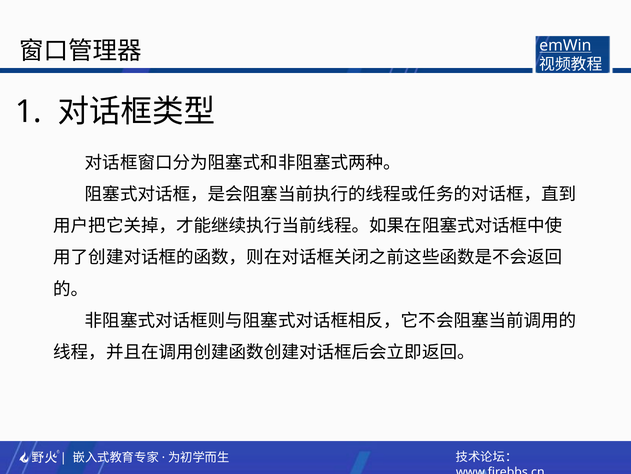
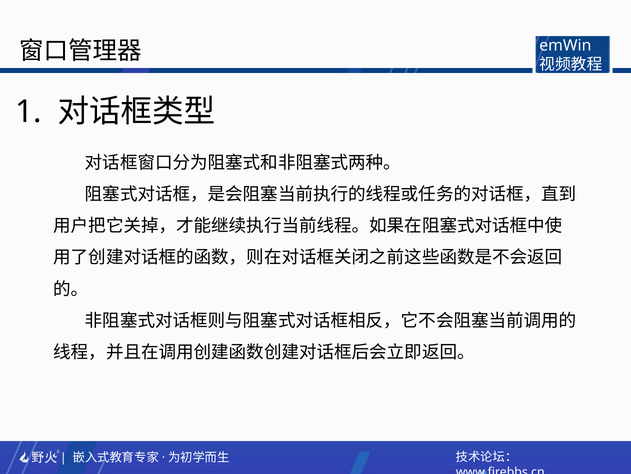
emWin underline: present -> none
